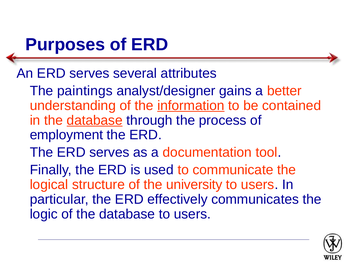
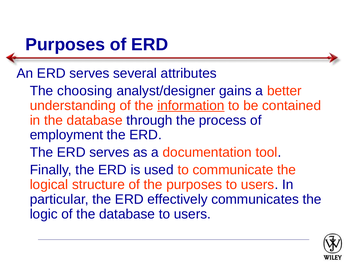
paintings: paintings -> choosing
database at (95, 120) underline: present -> none
the university: university -> purposes
